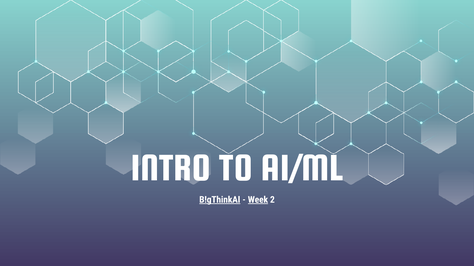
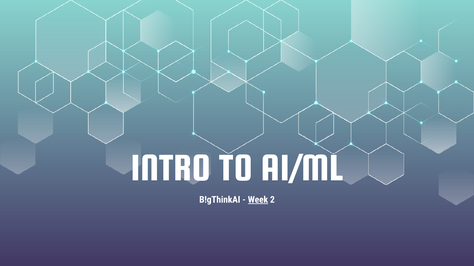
B!gThinkAI underline: present -> none
